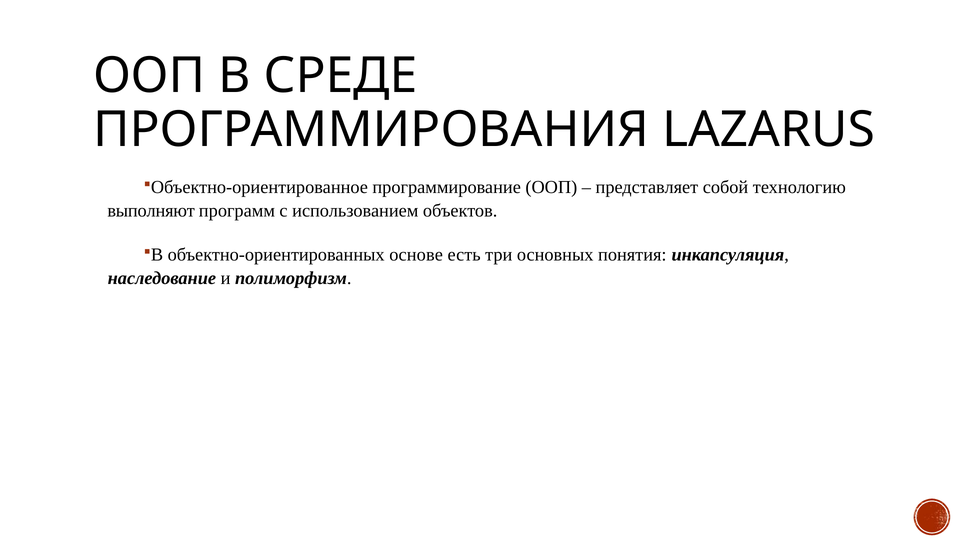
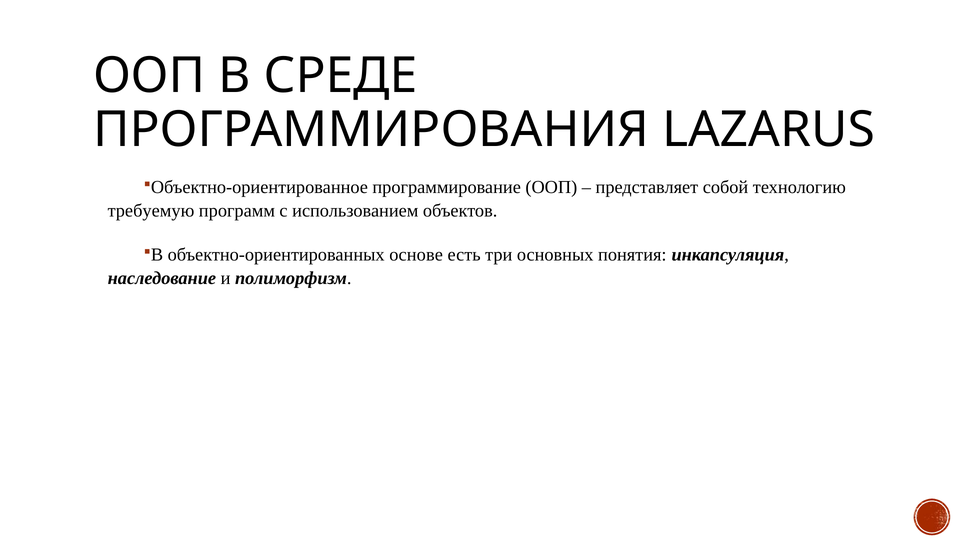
выполняют: выполняют -> требуемую
